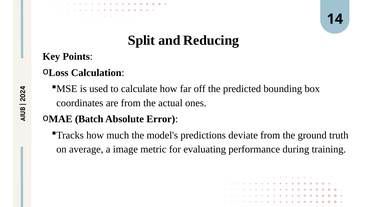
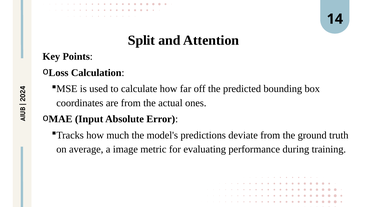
Reducing: Reducing -> Attention
Batch: Batch -> Input
